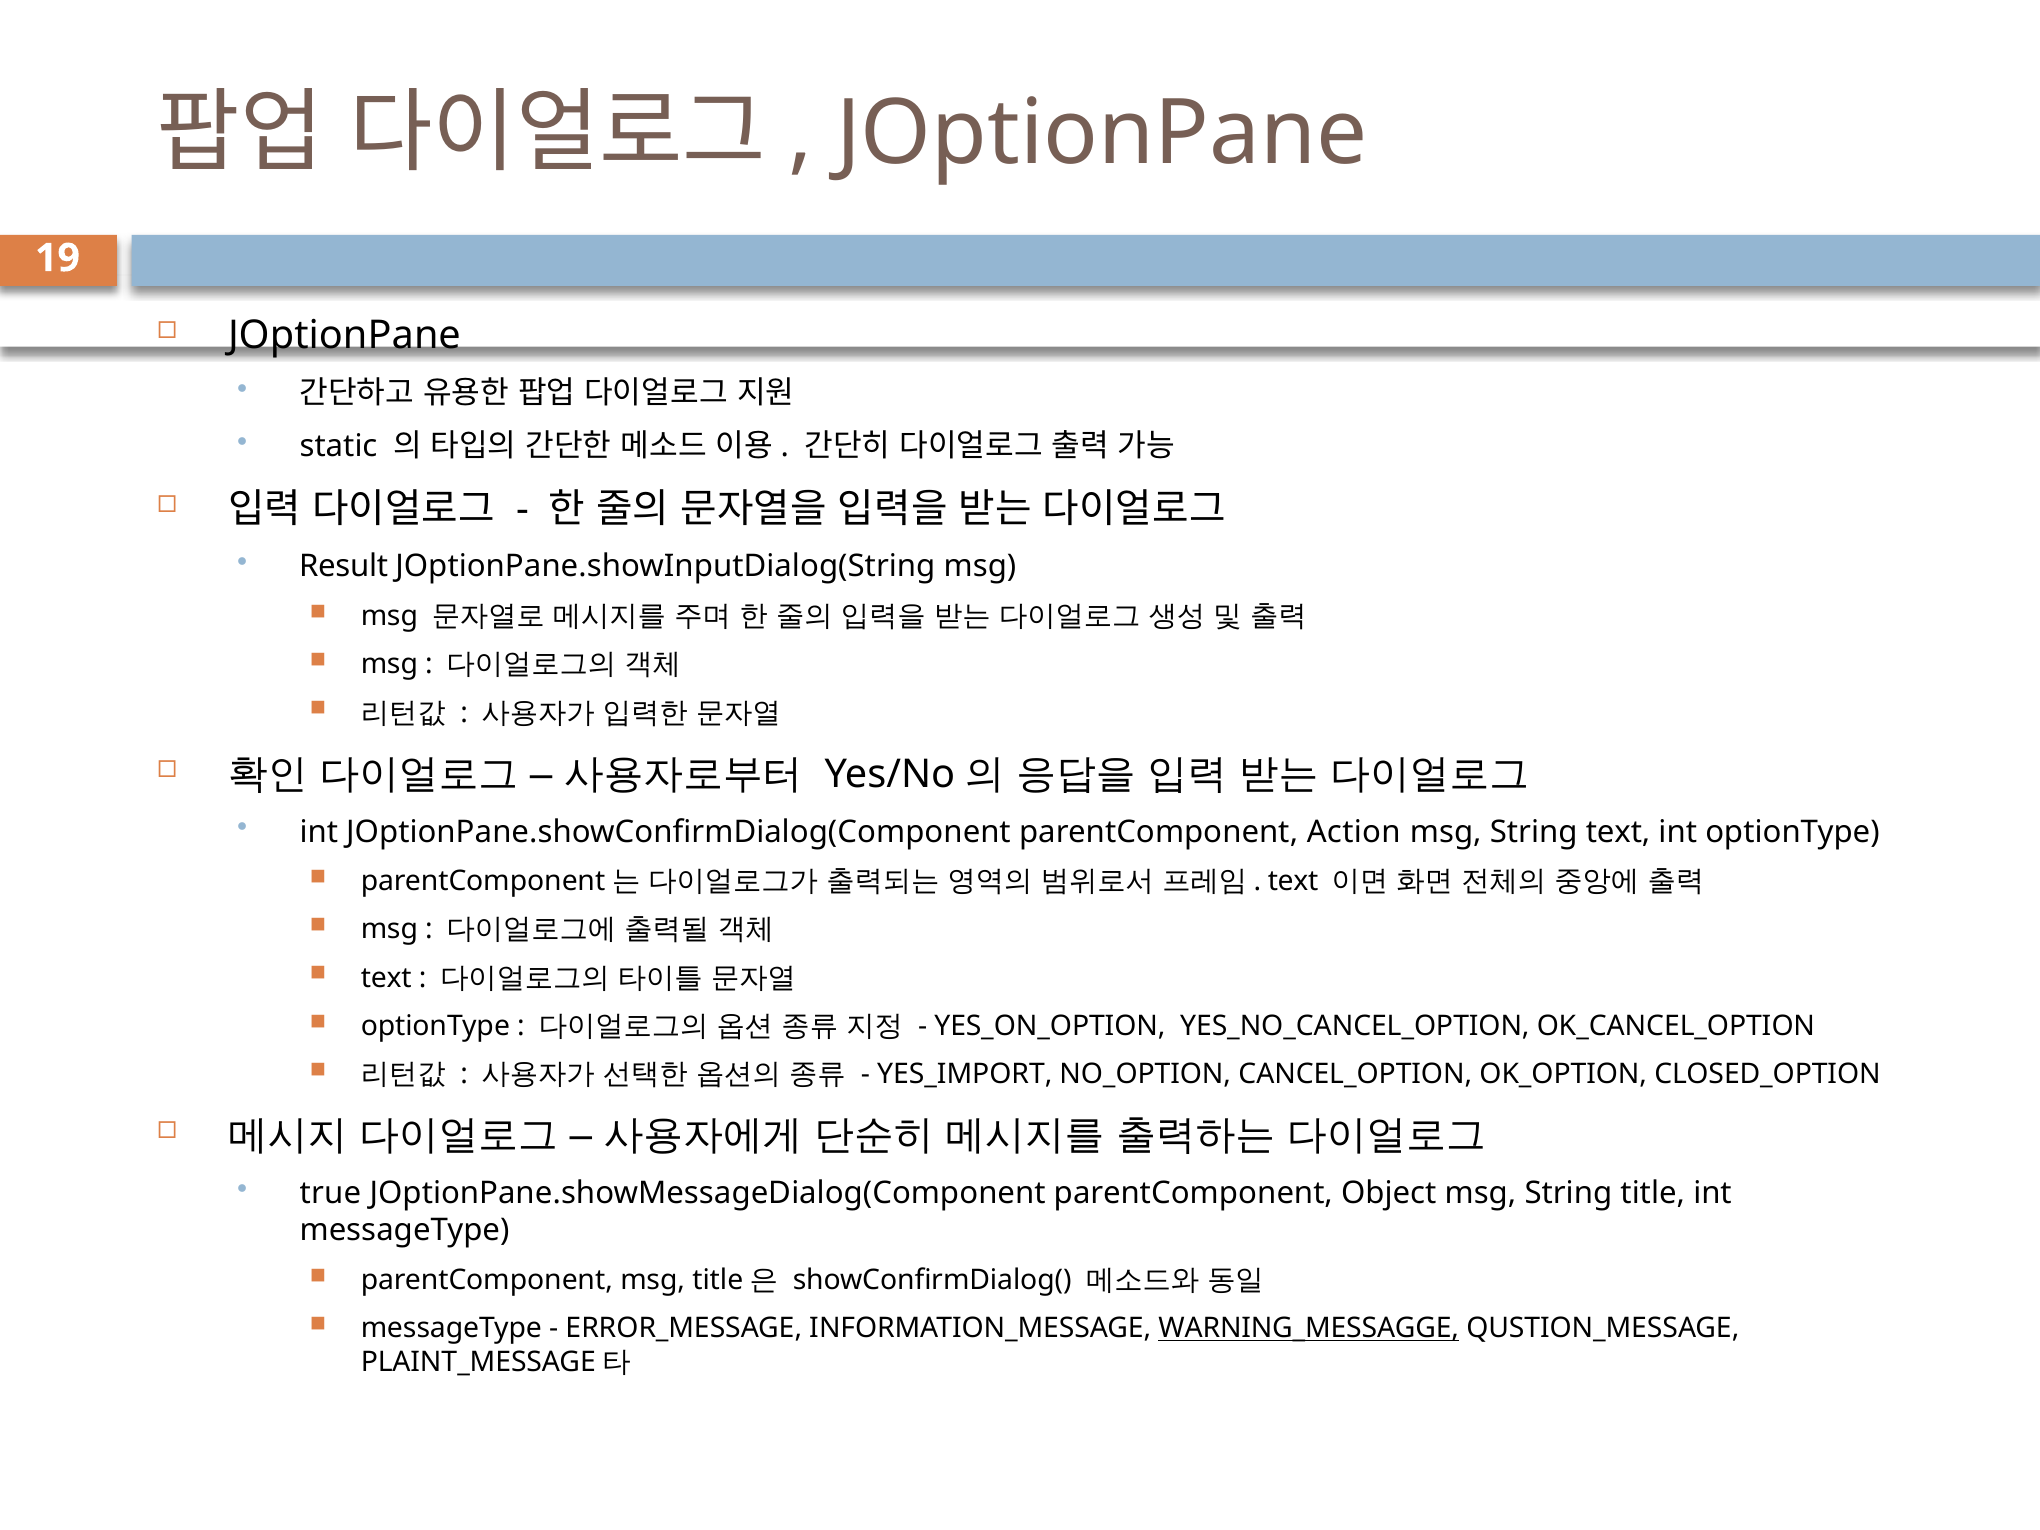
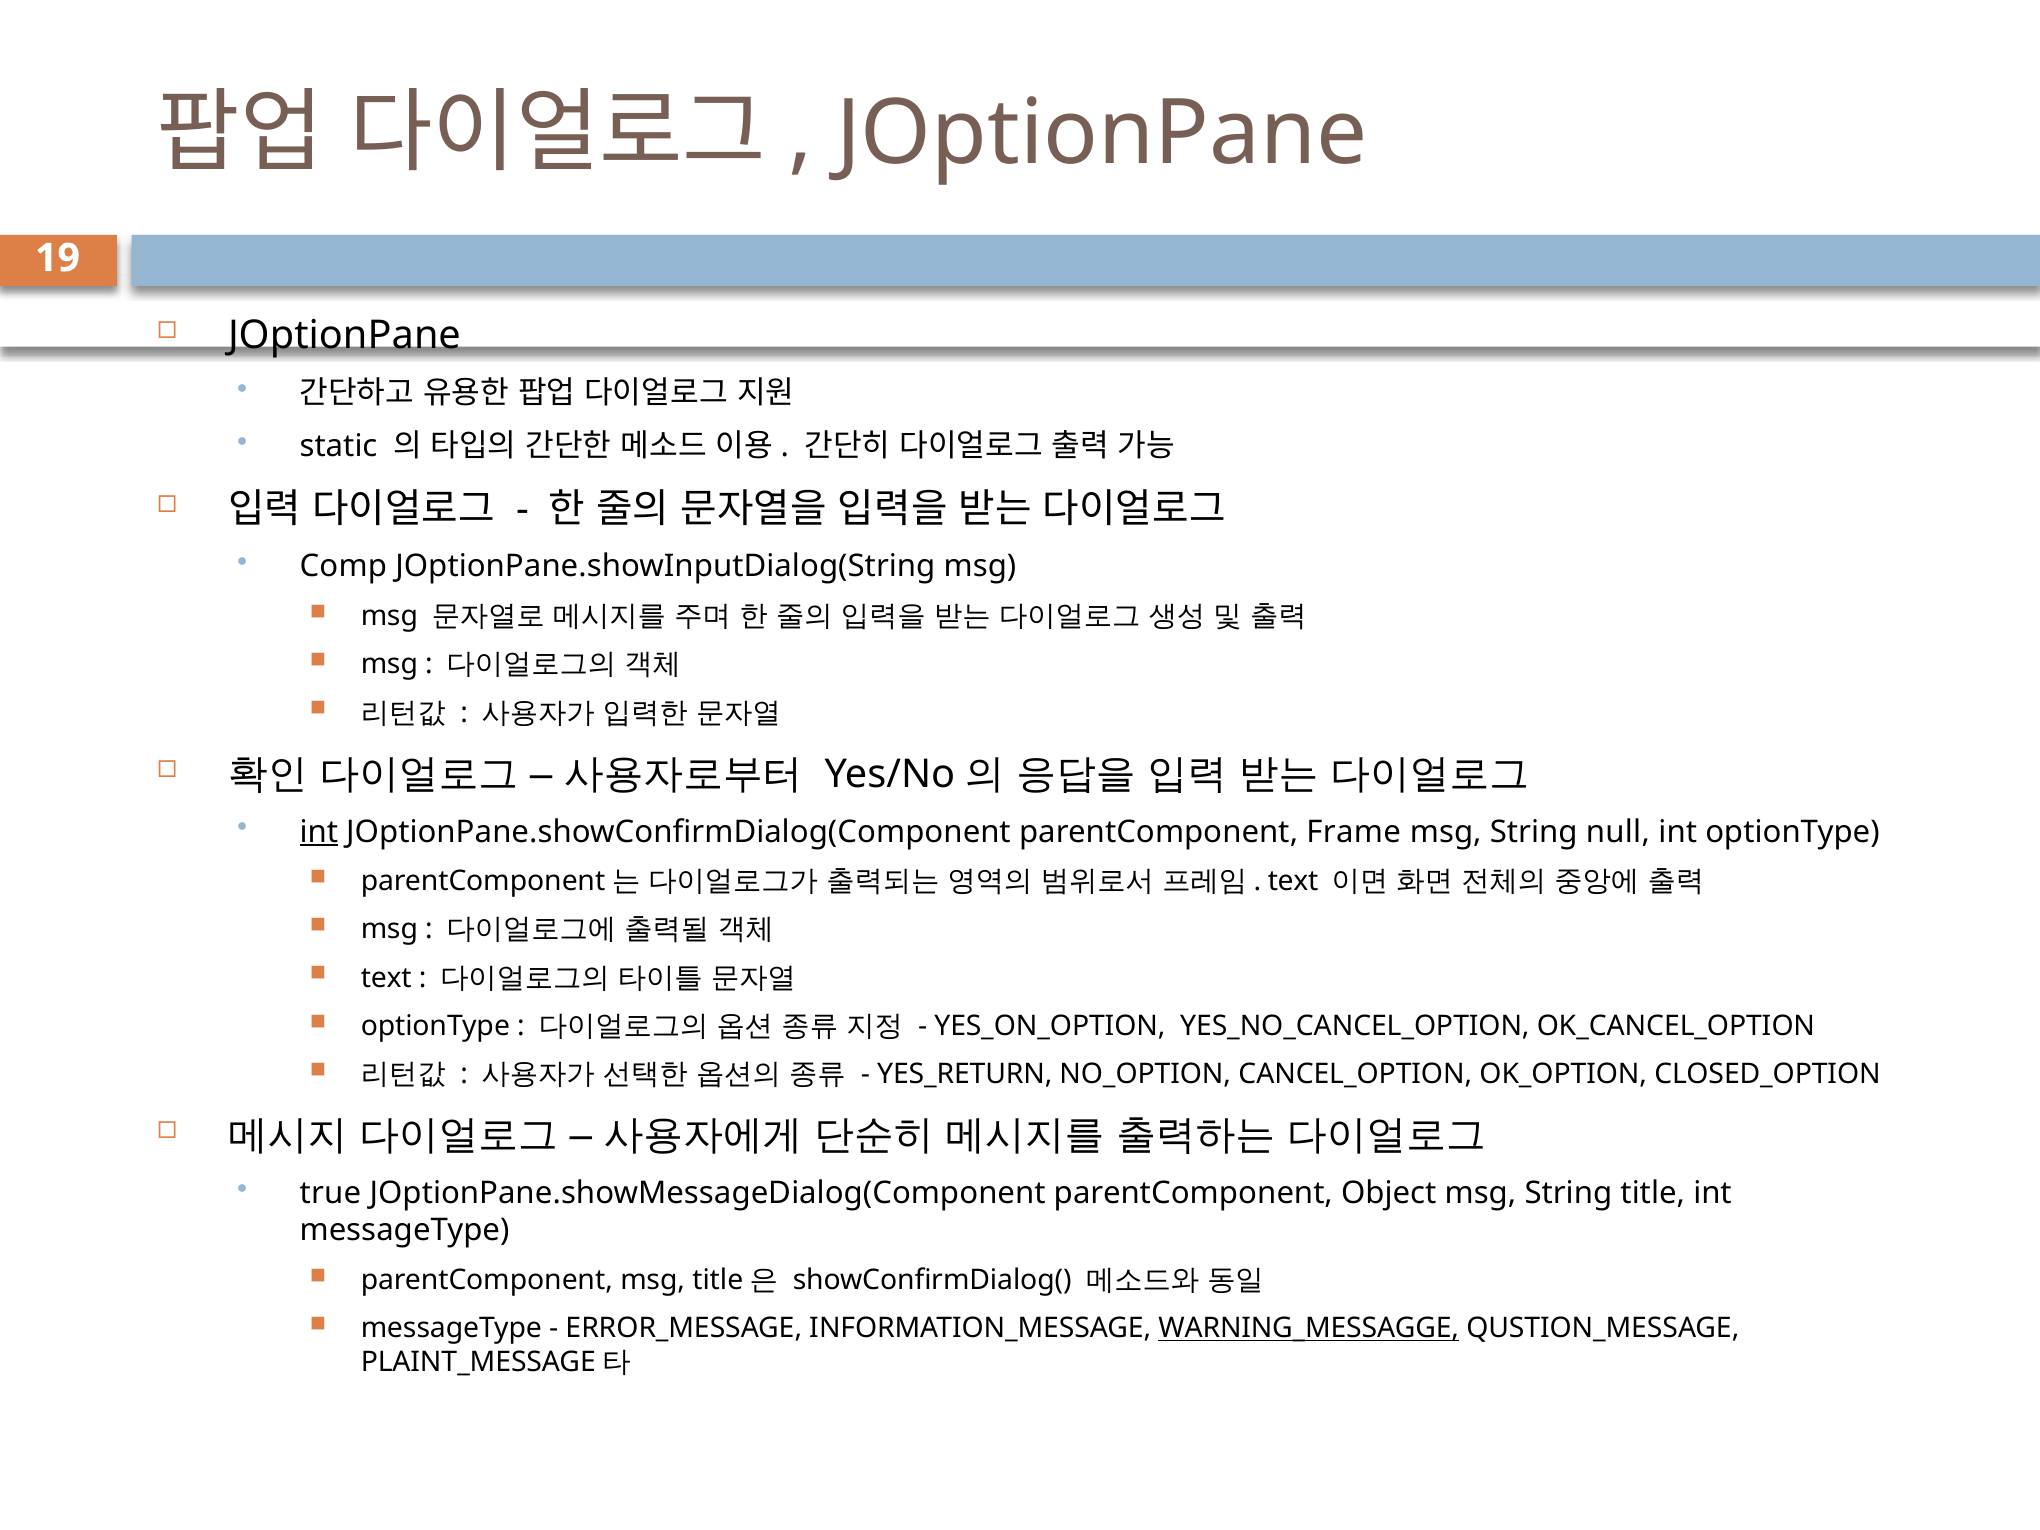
Result: Result -> Comp
int at (319, 832) underline: none -> present
Action: Action -> Frame
String text: text -> null
YES_IMPORT: YES_IMPORT -> YES_RETURN
